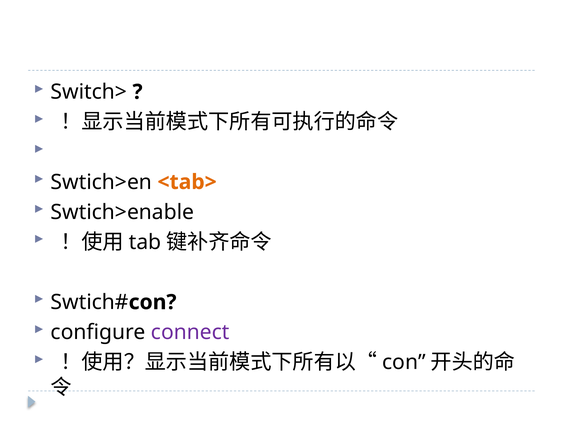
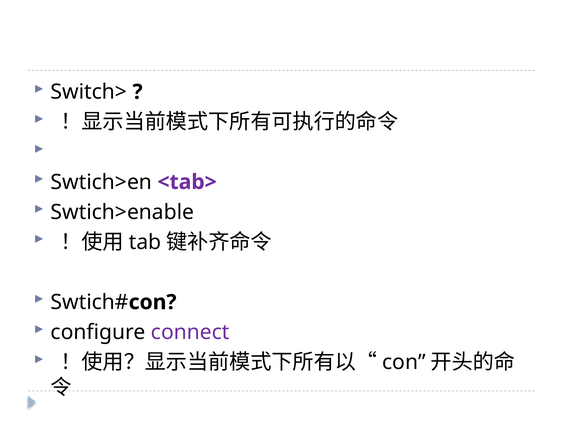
<tab> colour: orange -> purple
